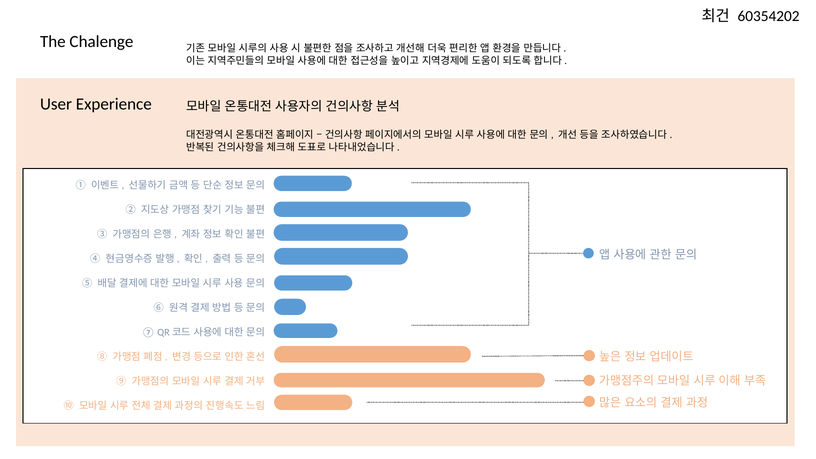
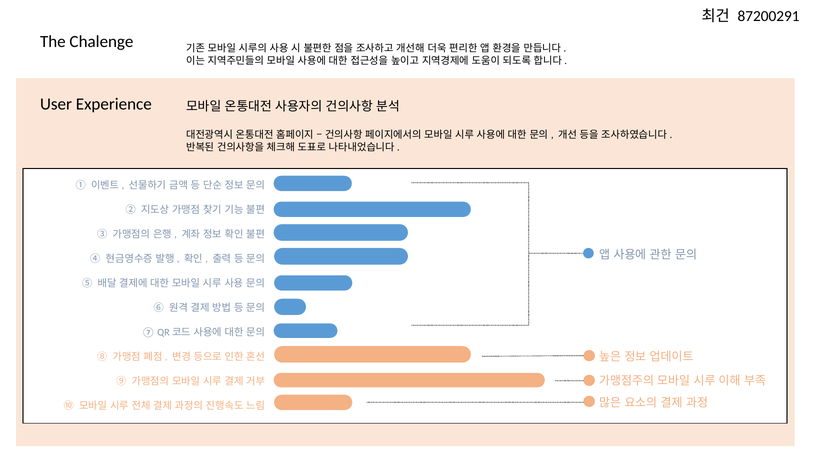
60354202: 60354202 -> 87200291
